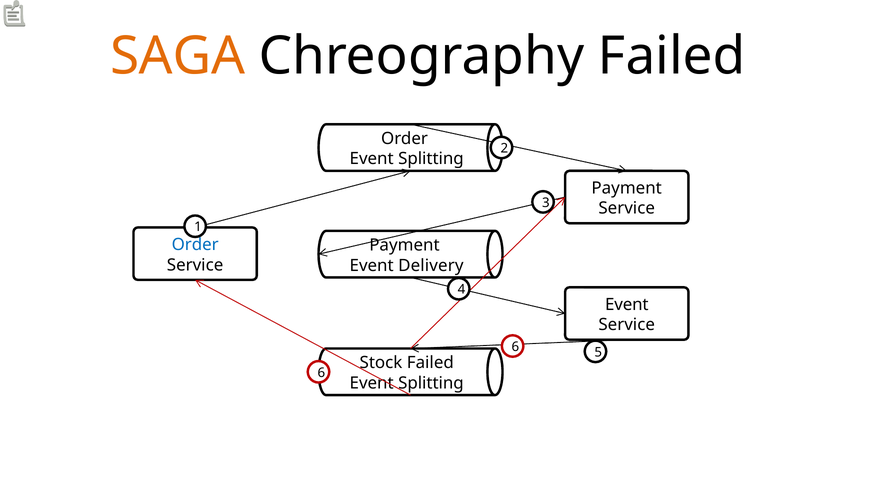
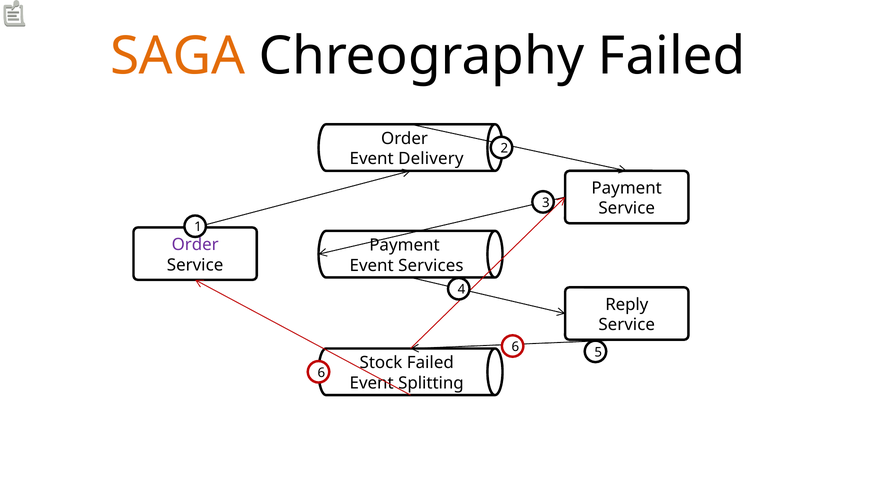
Splitting at (431, 159): Splitting -> Delivery
Order at (195, 245) colour: blue -> purple
Delivery: Delivery -> Services
Event at (627, 305): Event -> Reply
